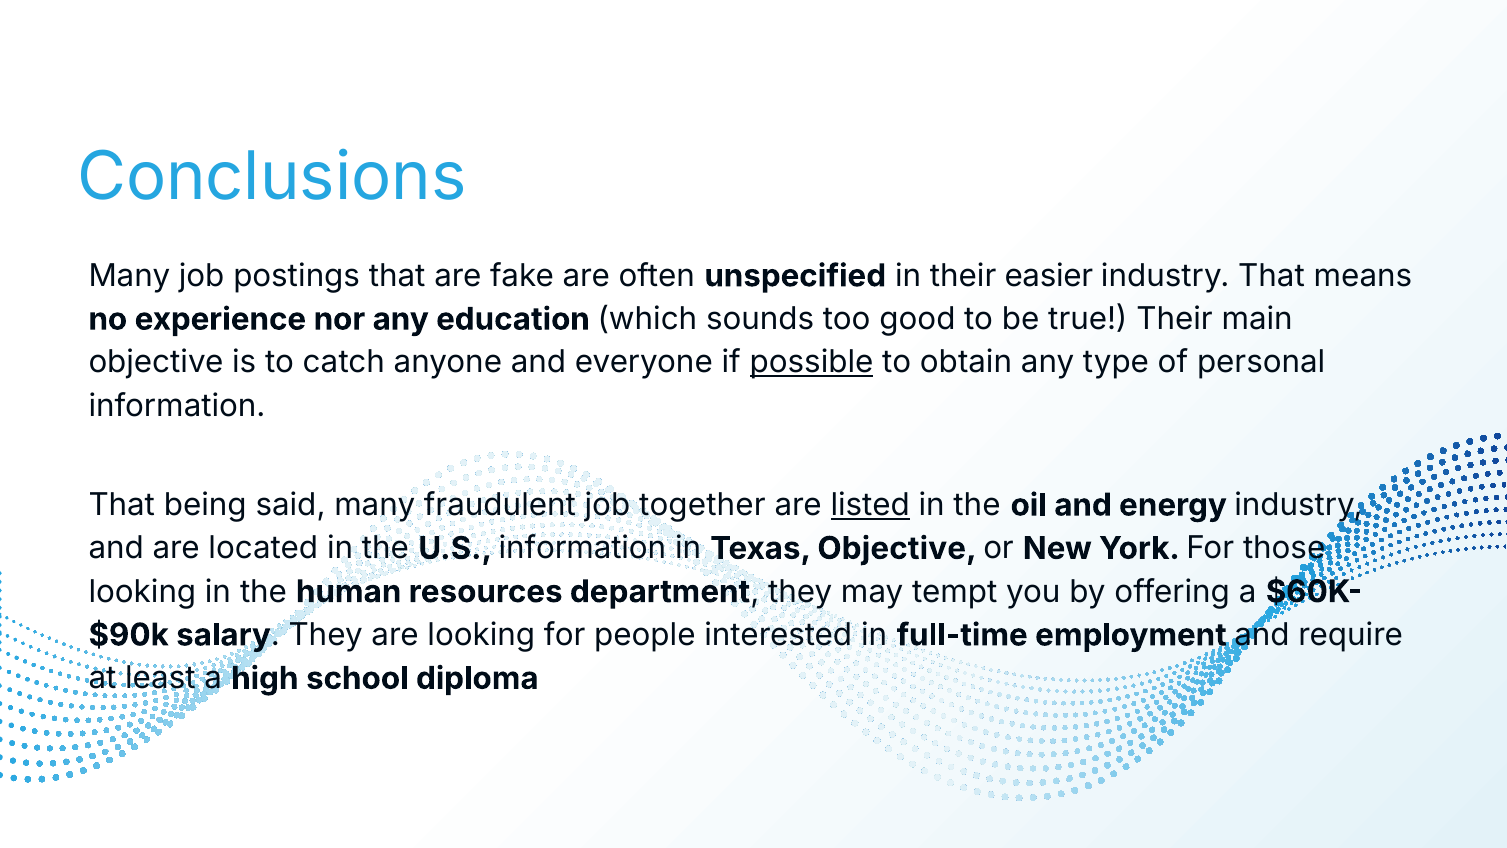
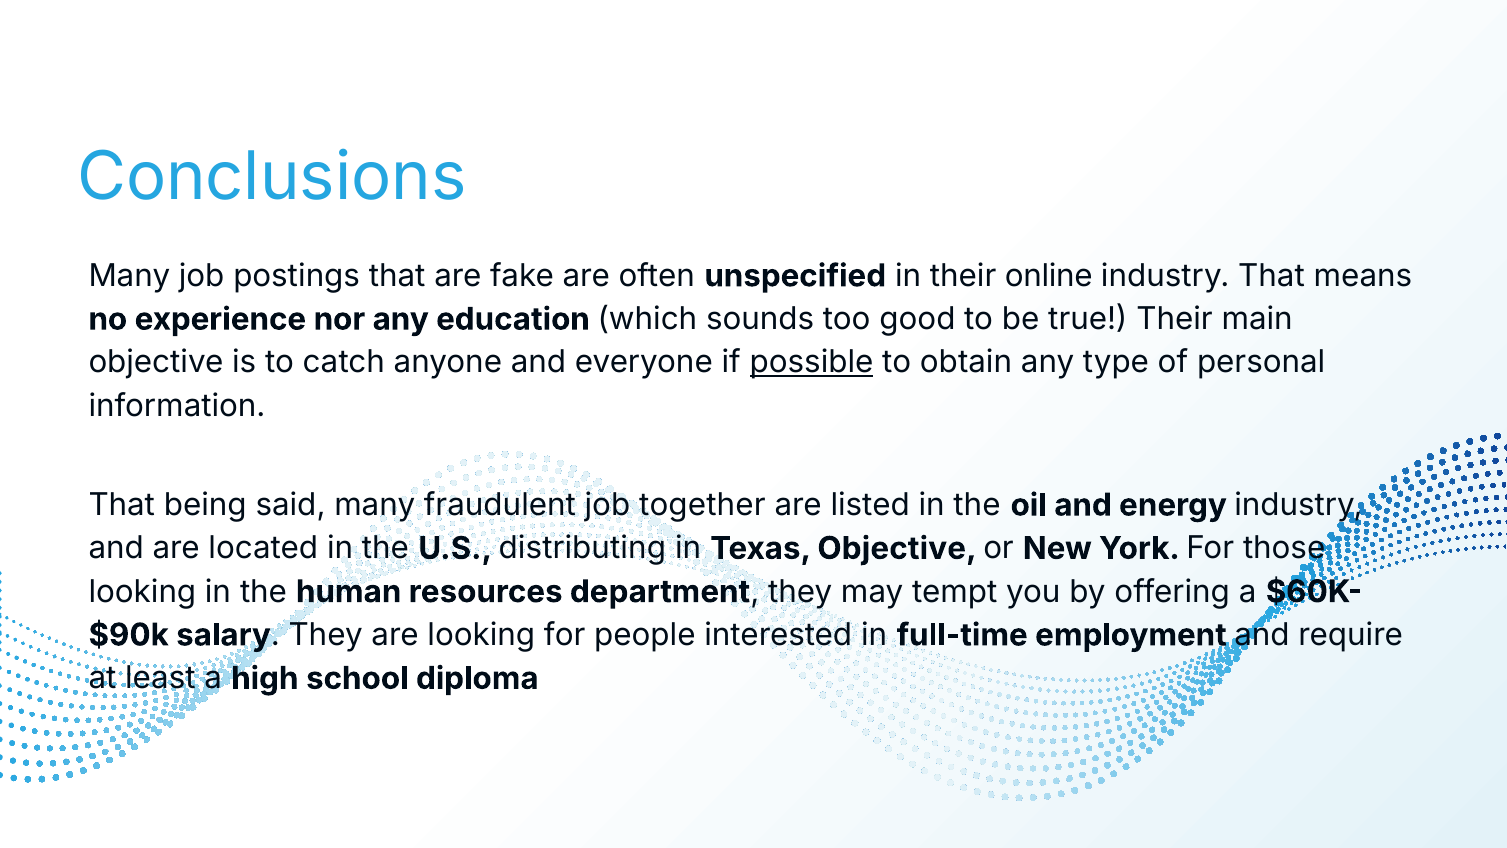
easier: easier -> online
listed underline: present -> none
U.S information: information -> distributing
